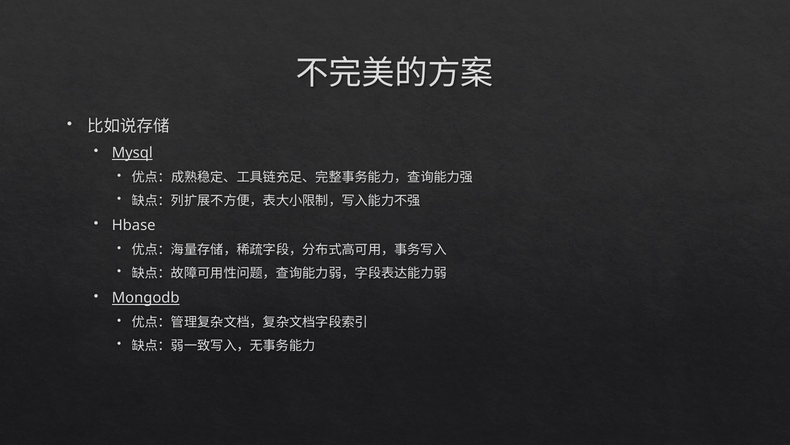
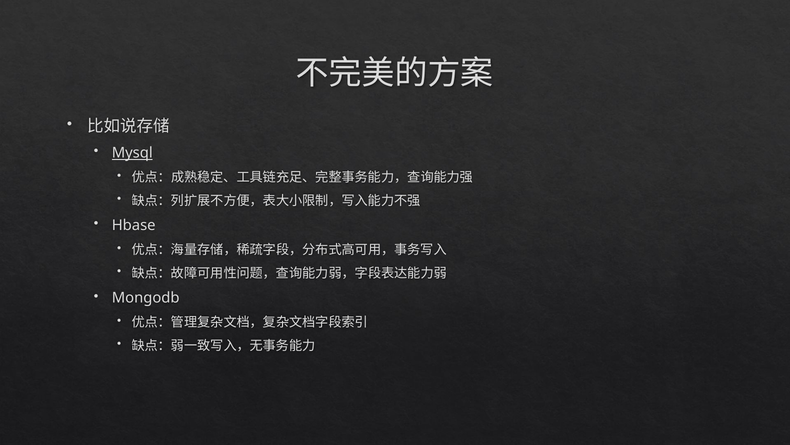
Mongodb underline: present -> none
